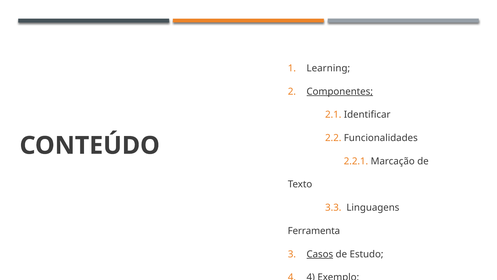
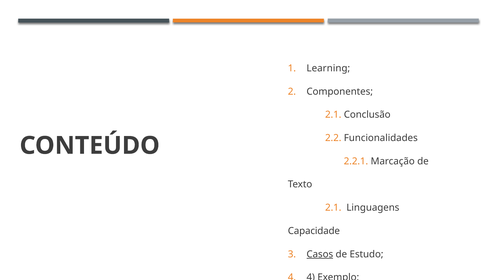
Componentes underline: present -> none
2.1 Identificar: Identificar -> Conclusão
3.3 at (333, 207): 3.3 -> 2.1
Ferramenta: Ferramenta -> Capacidade
